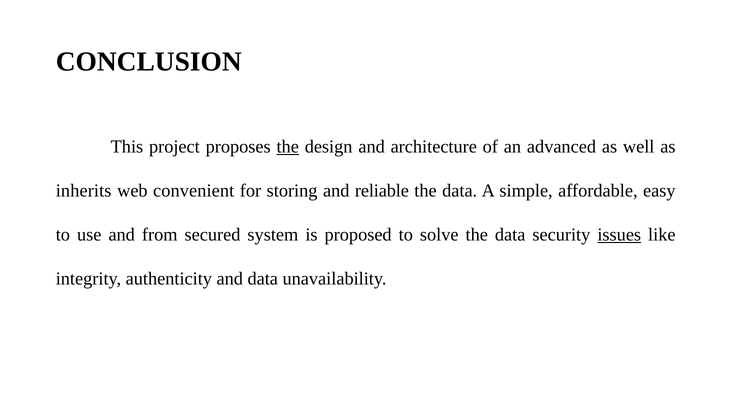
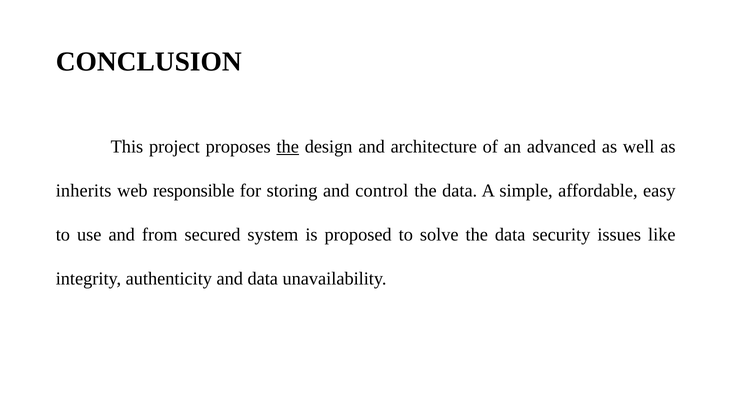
convenient: convenient -> responsible
reliable: reliable -> control
issues underline: present -> none
